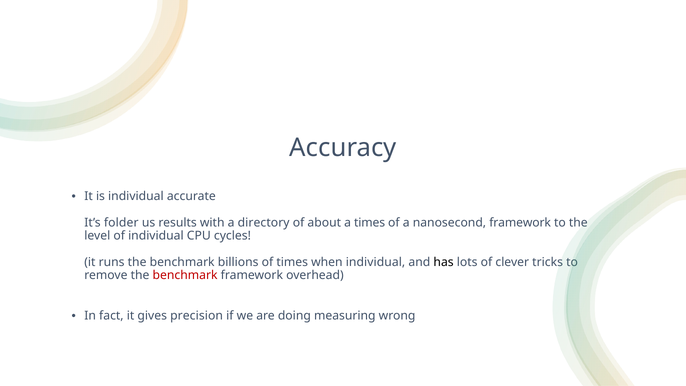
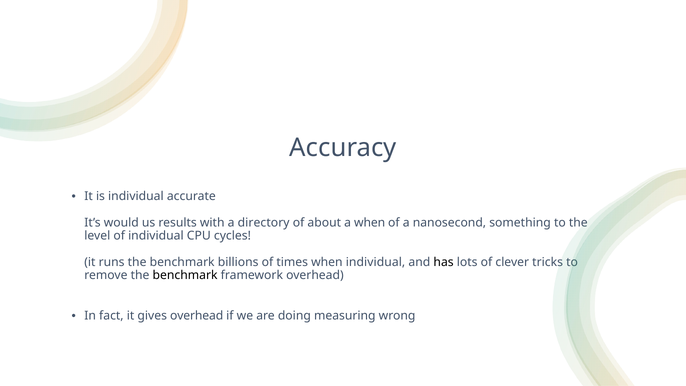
folder: folder -> would
a times: times -> when
nanosecond framework: framework -> something
benchmark at (185, 275) colour: red -> black
gives precision: precision -> overhead
